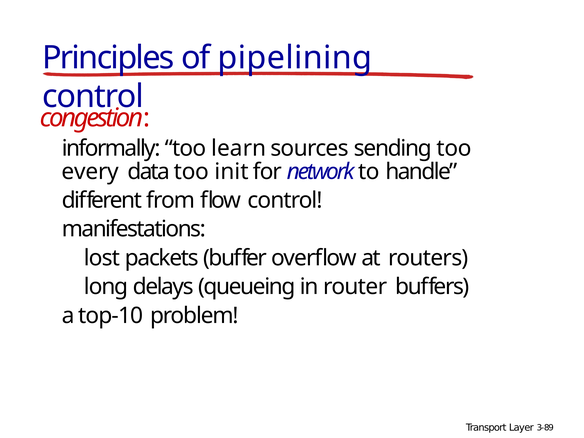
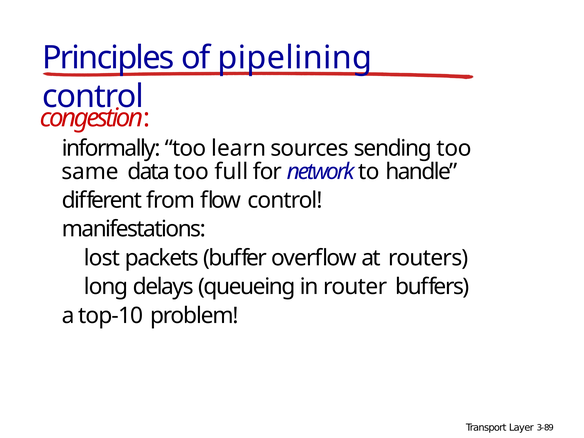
every: every -> same
init: init -> full
